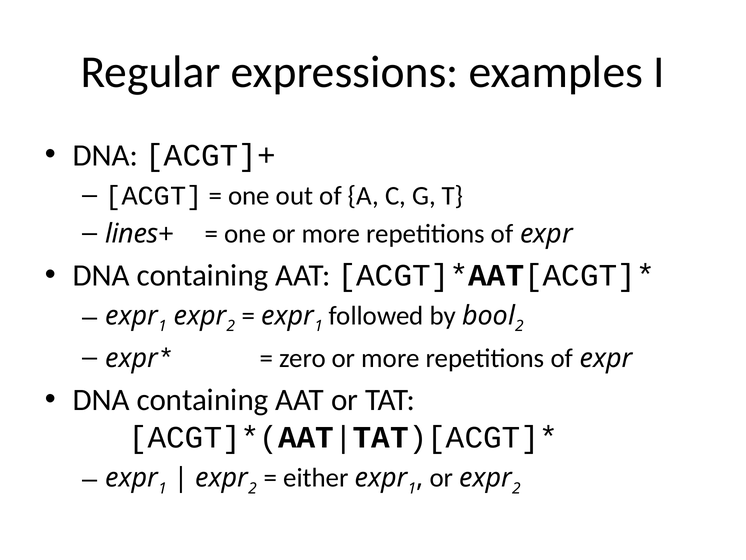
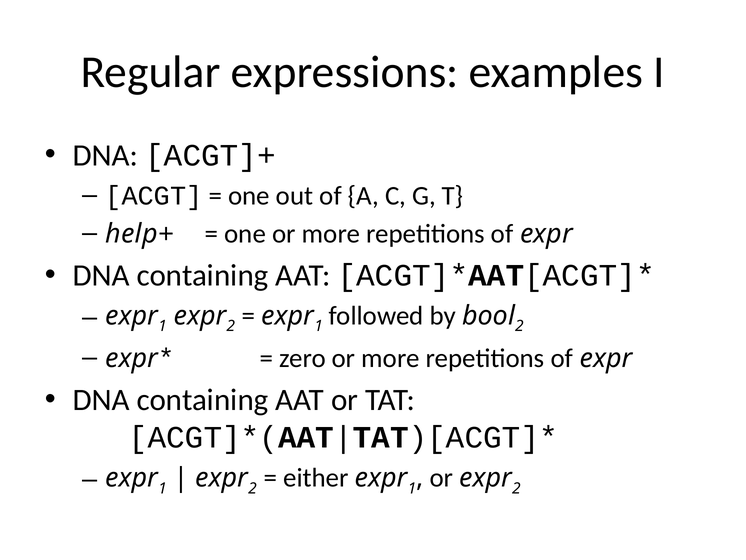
lines: lines -> help
